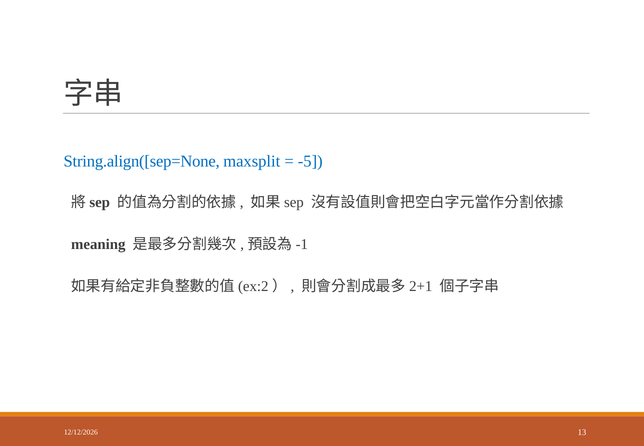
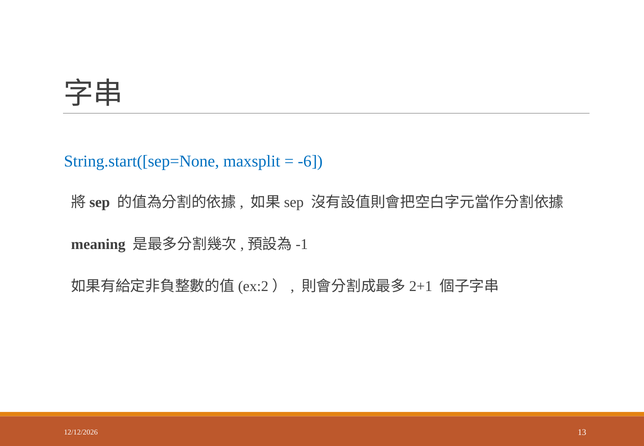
String.align([sep=None: String.align([sep=None -> String.start([sep=None
-5: -5 -> -6
